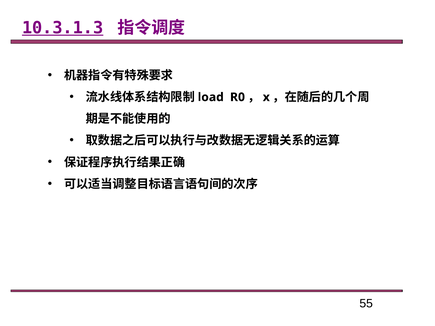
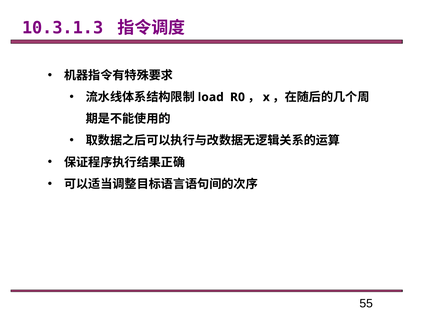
10.3.1.3 underline: present -> none
